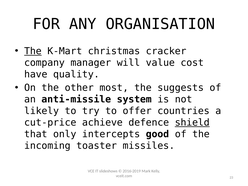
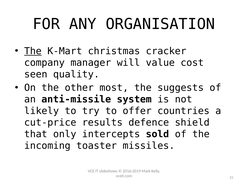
have: have -> seen
achieve: achieve -> results
shield underline: present -> none
good: good -> sold
